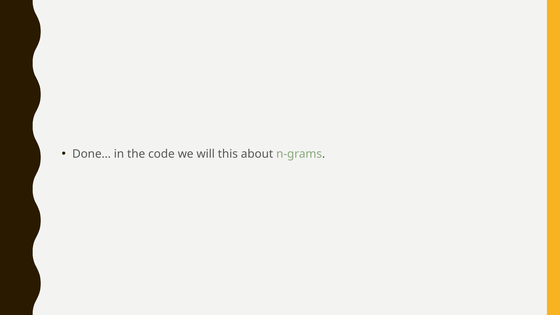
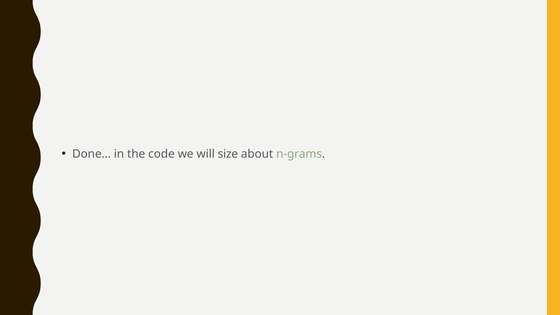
this: this -> size
